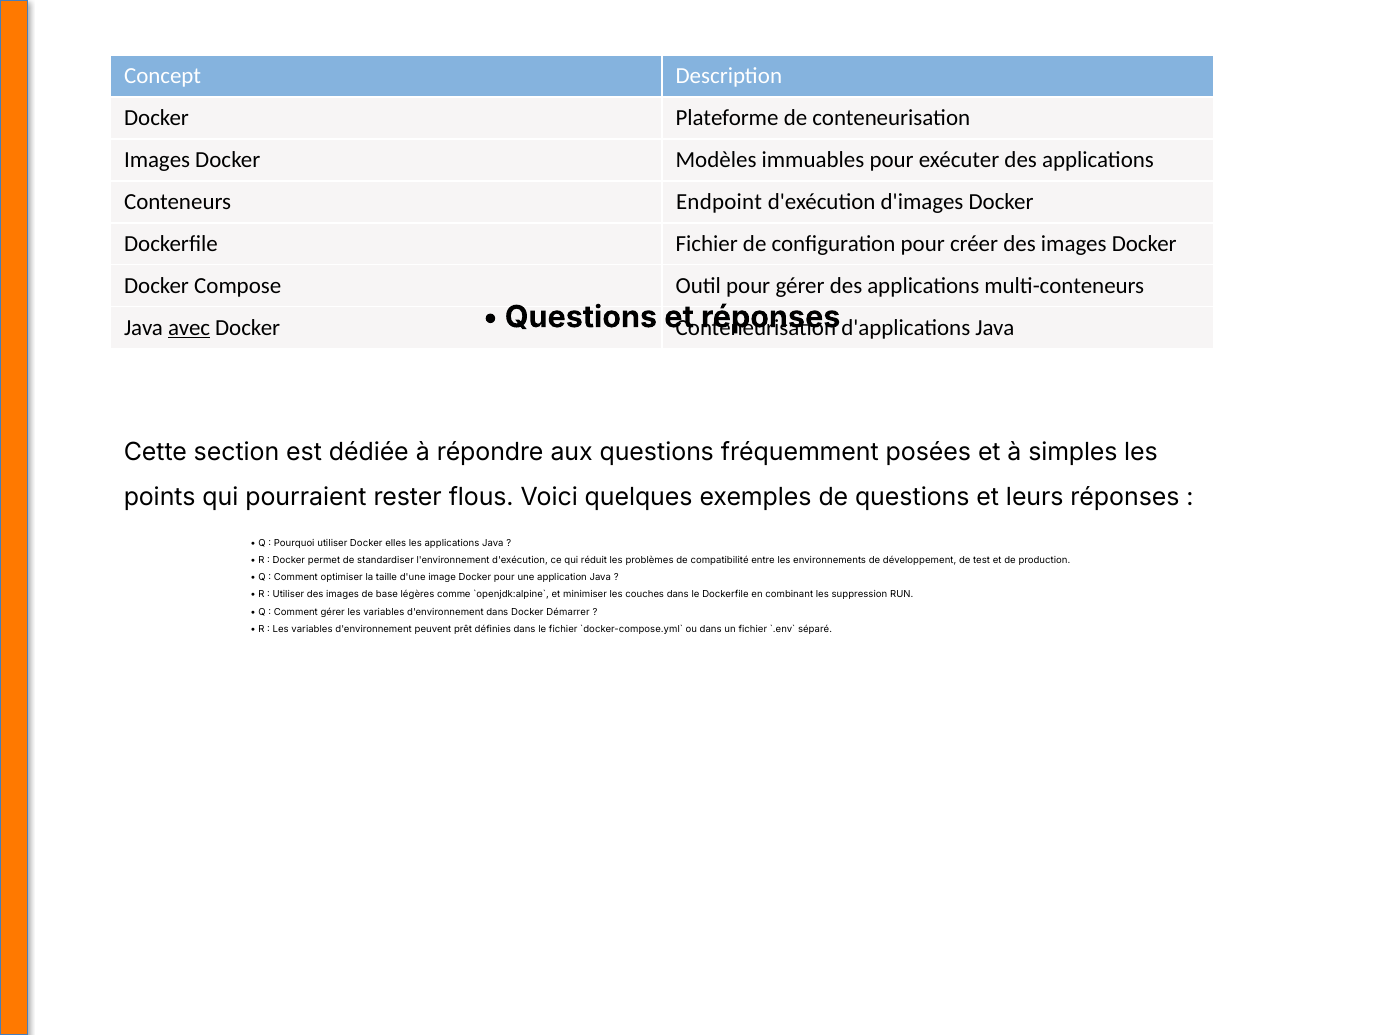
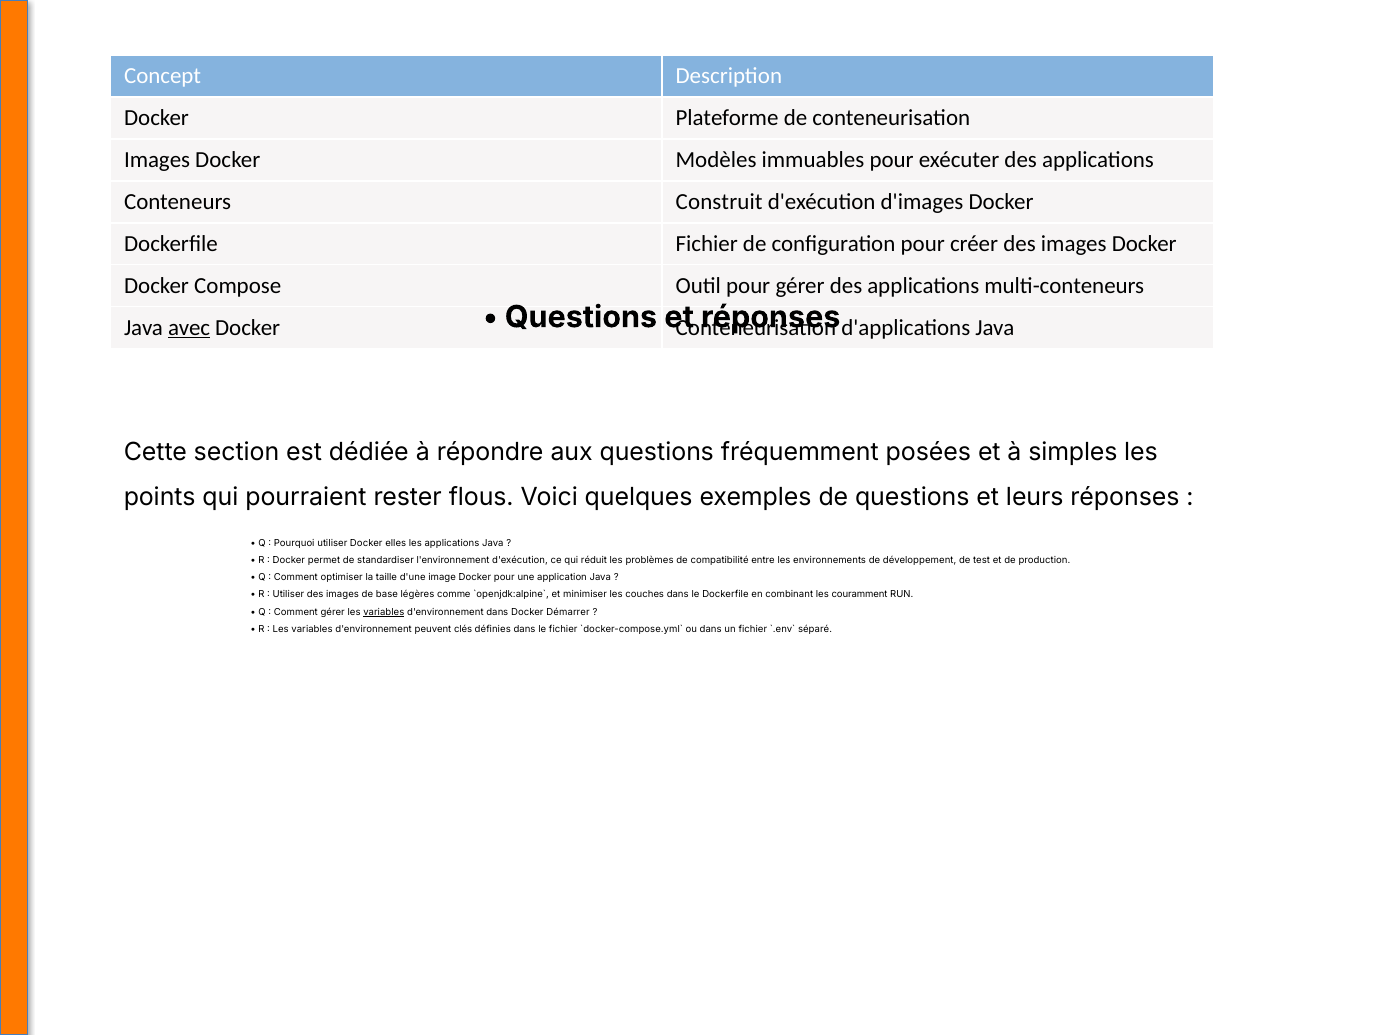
Endpoint: Endpoint -> Construit
suppression: suppression -> couramment
variables at (384, 611) underline: none -> present
prêt: prêt -> clés
